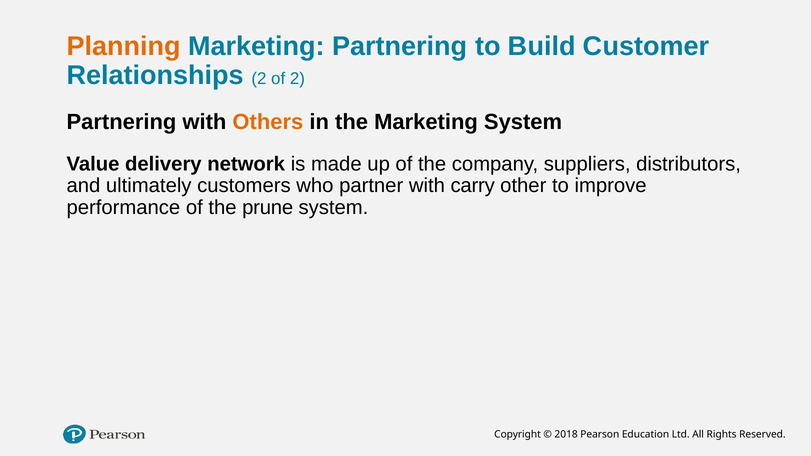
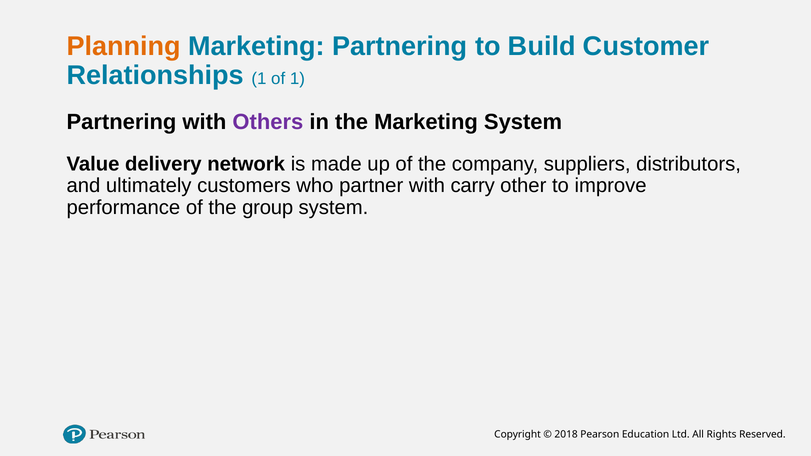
Relationships 2: 2 -> 1
of 2: 2 -> 1
Others colour: orange -> purple
prune: prune -> group
